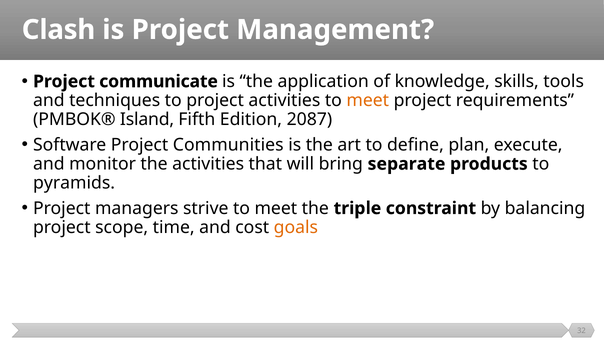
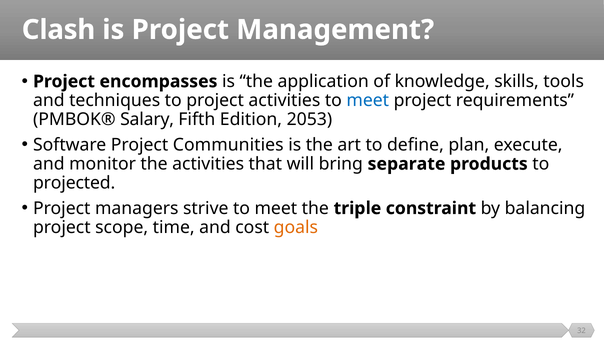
communicate: communicate -> encompasses
meet at (368, 100) colour: orange -> blue
Island: Island -> Salary
2087: 2087 -> 2053
pyramids: pyramids -> projected
